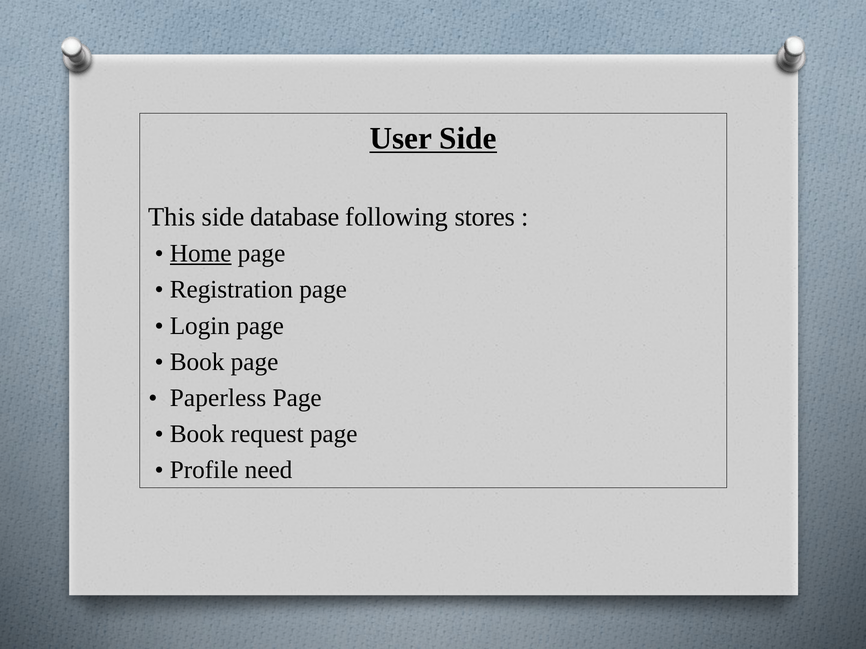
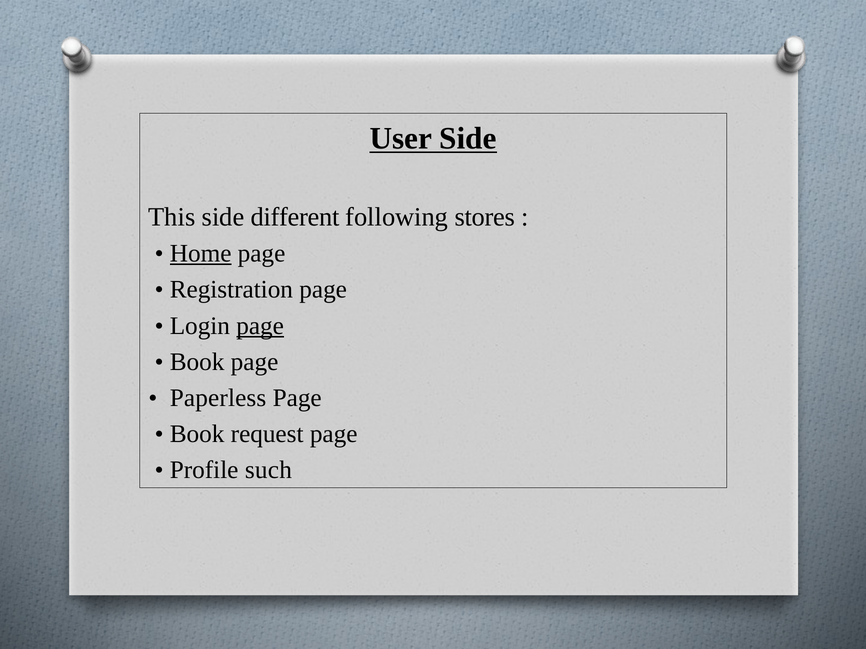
database: database -> different
page at (260, 326) underline: none -> present
need: need -> such
